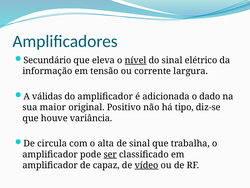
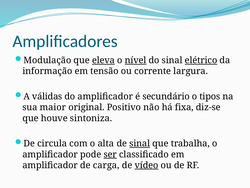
Secundário: Secundário -> Modulação
eleva underline: none -> present
elétrico underline: none -> present
adicionada: adicionada -> secundário
dado: dado -> tipos
tipo: tipo -> fixa
variância: variância -> sintoniza
sinal at (140, 143) underline: none -> present
capaz: capaz -> carga
